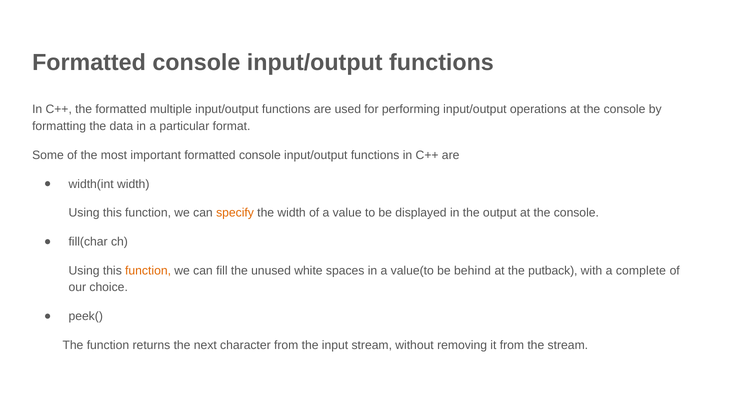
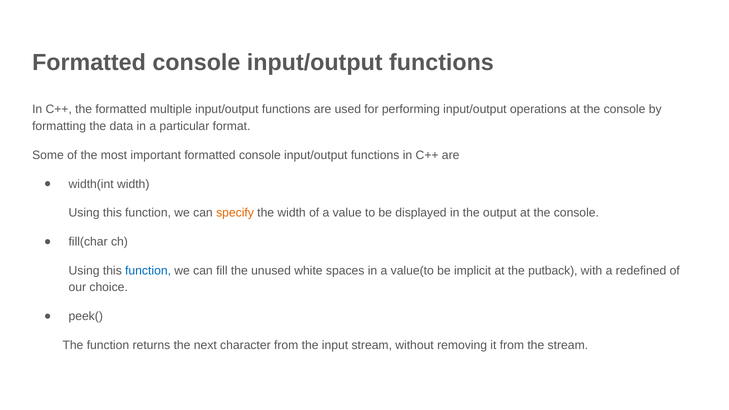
function at (148, 271) colour: orange -> blue
behind: behind -> implicit
complete: complete -> redefined
